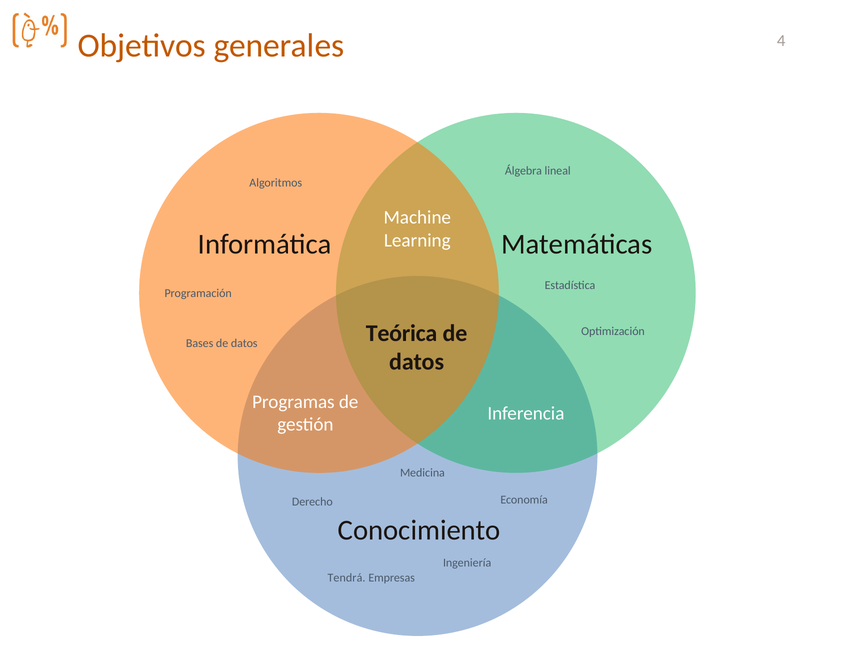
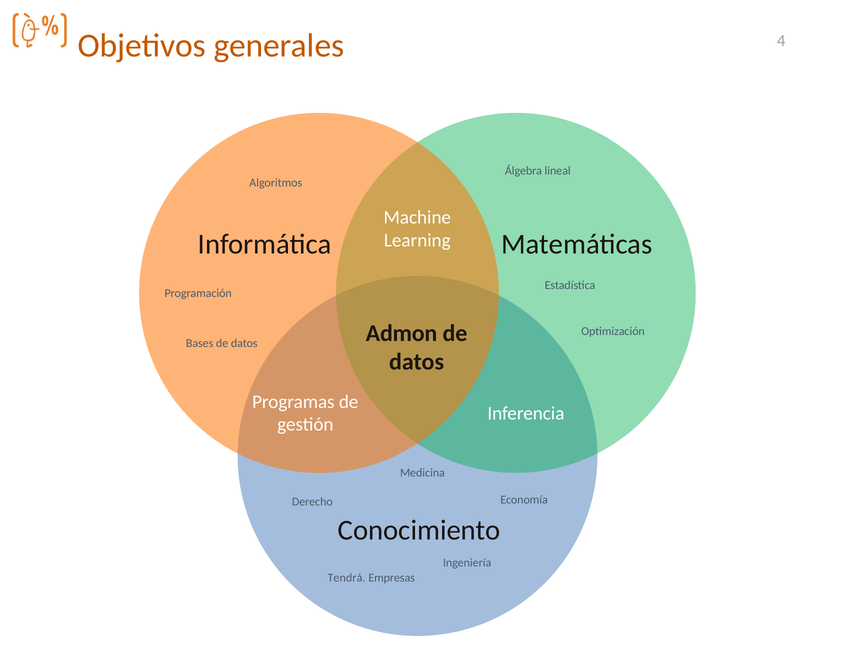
Teórica: Teórica -> Admon
